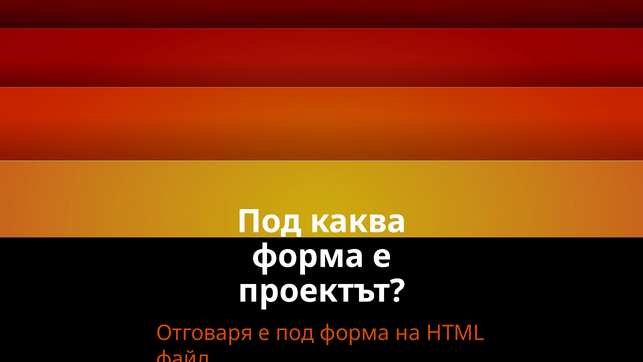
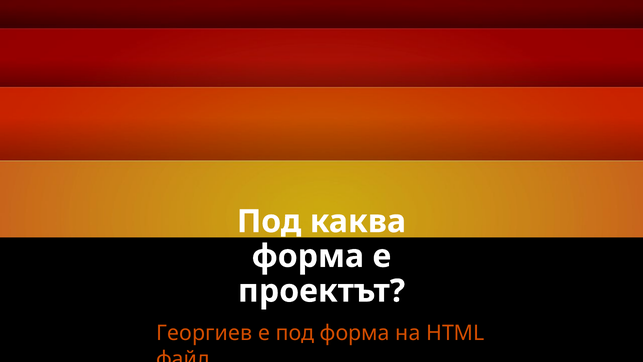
Отговаря: Отговаря -> Георгиев
